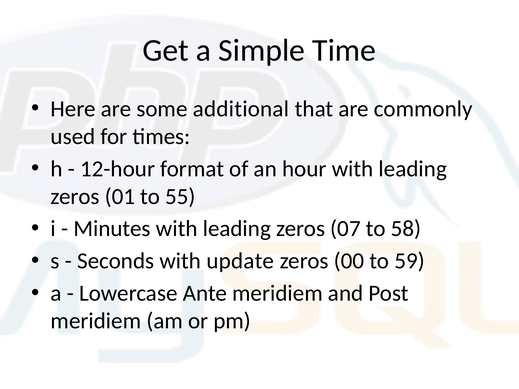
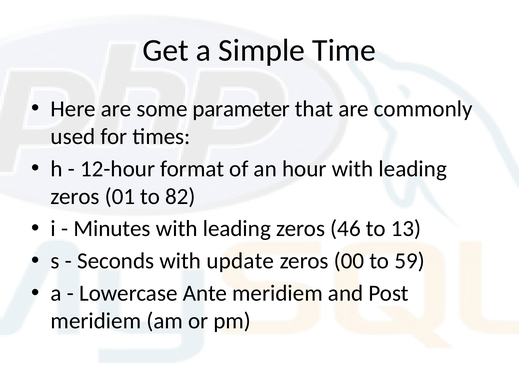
additional: additional -> parameter
55: 55 -> 82
07: 07 -> 46
58: 58 -> 13
